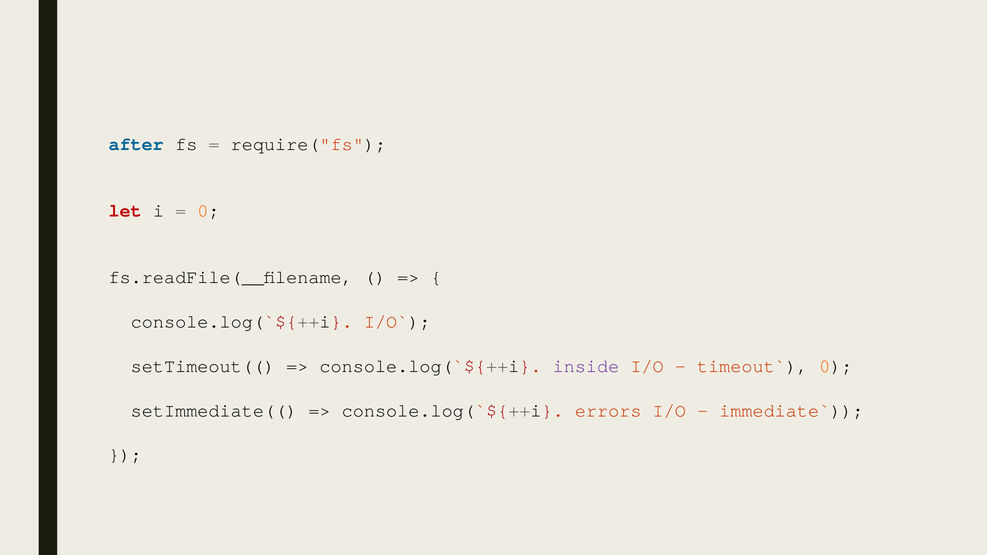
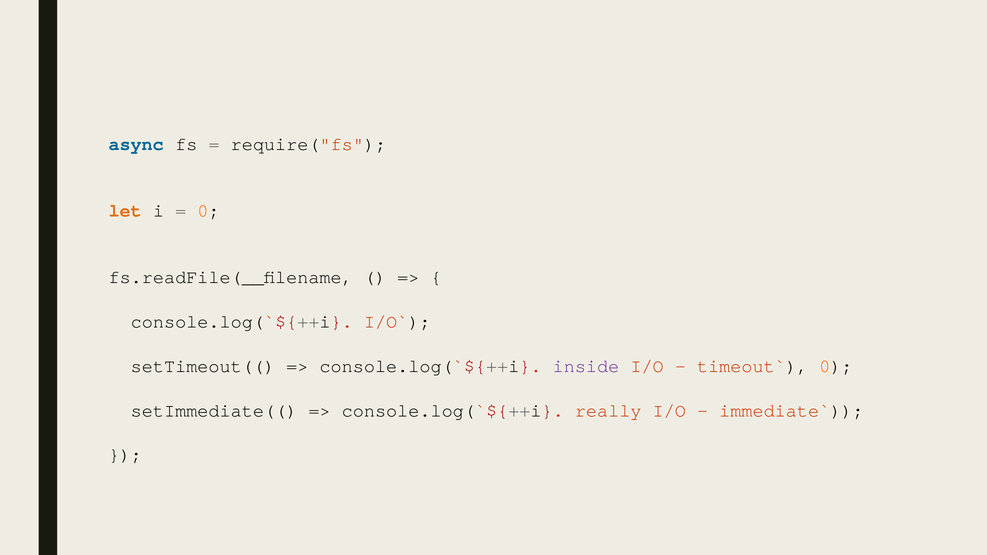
after: after -> async
let colour: red -> orange
errors: errors -> really
